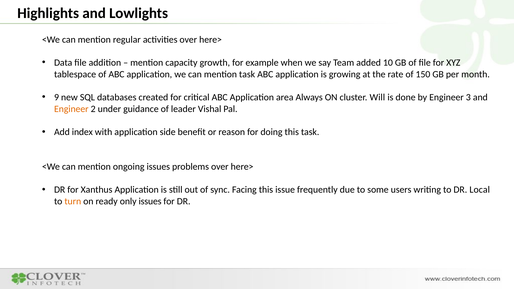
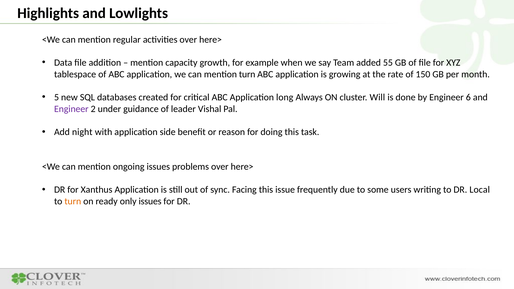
10: 10 -> 55
mention task: task -> turn
9: 9 -> 5
area: area -> long
3: 3 -> 6
Engineer at (71, 109) colour: orange -> purple
index: index -> night
